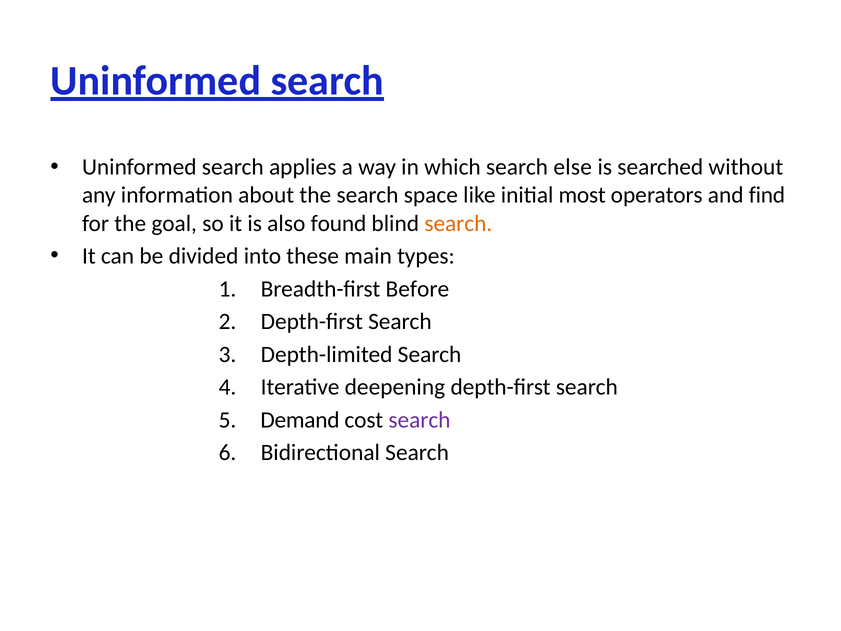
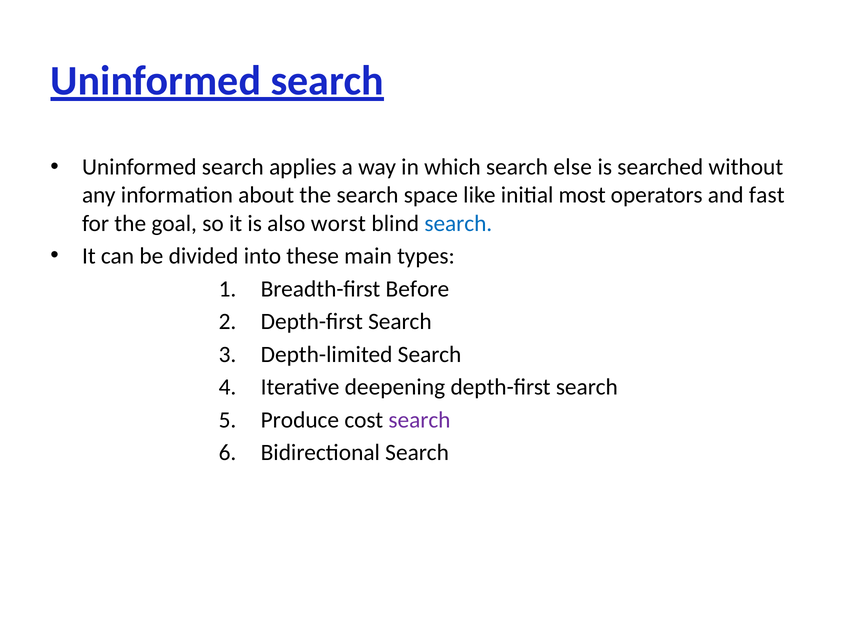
find: find -> fast
found: found -> worst
search at (458, 223) colour: orange -> blue
Demand: Demand -> Produce
